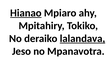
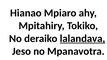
Hianao underline: present -> none
